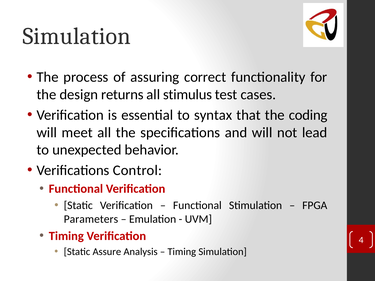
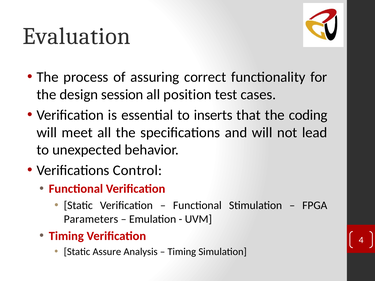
Simulation at (77, 36): Simulation -> Evaluation
returns: returns -> session
stimulus: stimulus -> position
syntax: syntax -> inserts
